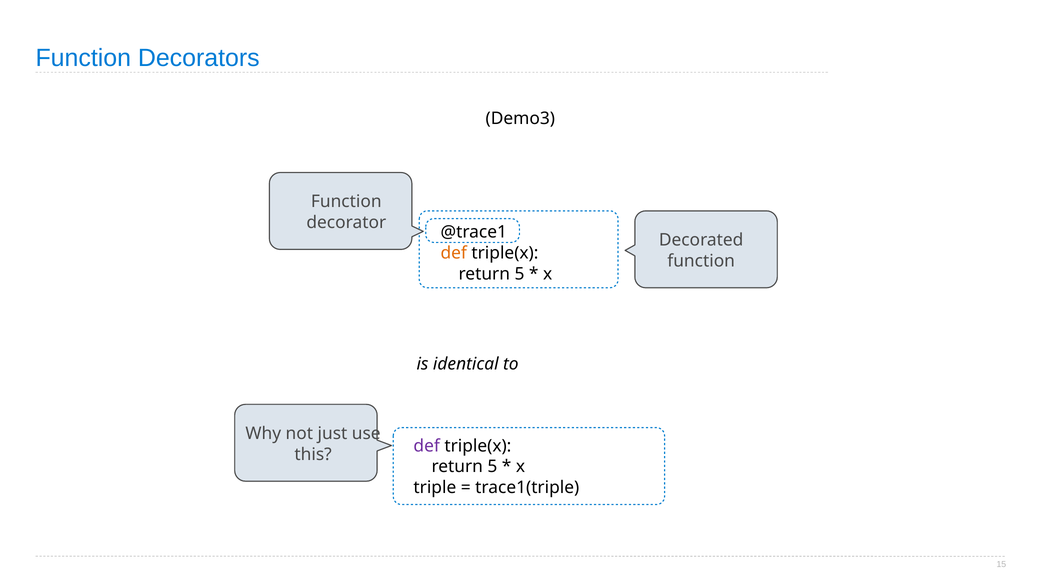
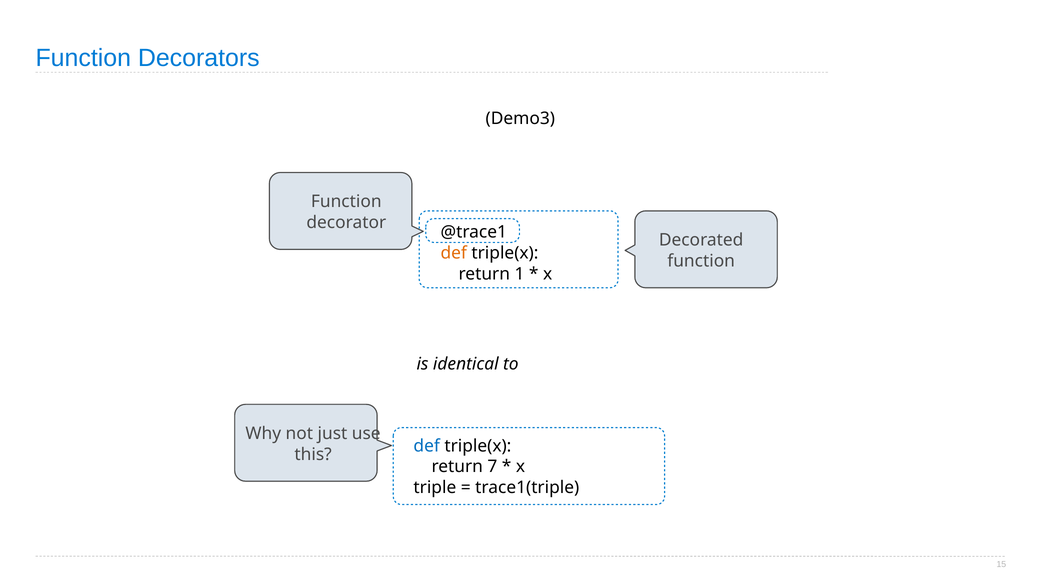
5 at (519, 274): 5 -> 1
def at (427, 446) colour: purple -> blue
5 at (492, 467): 5 -> 7
